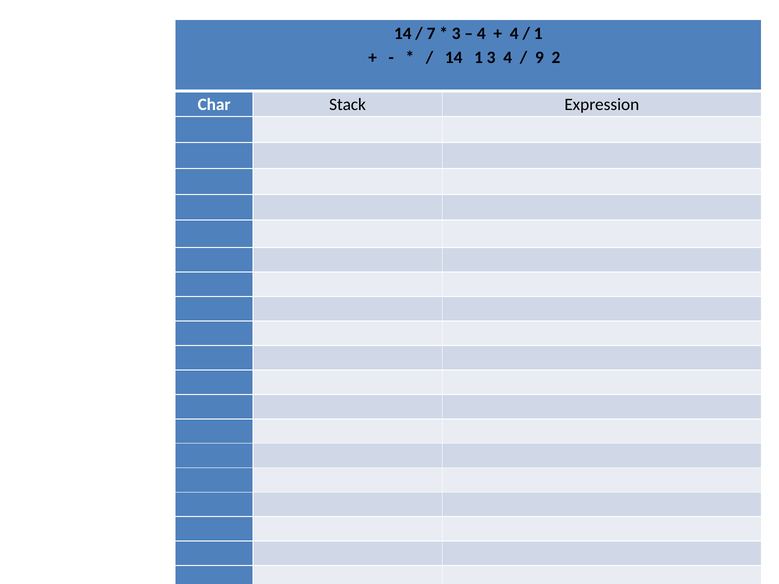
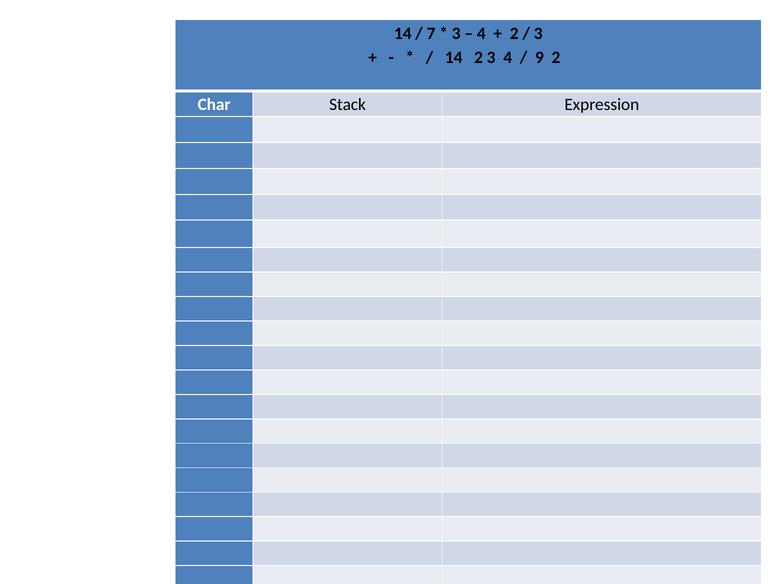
4 at (514, 33): 4 -> 2
1 at (538, 33): 1 -> 3
14 1: 1 -> 2
